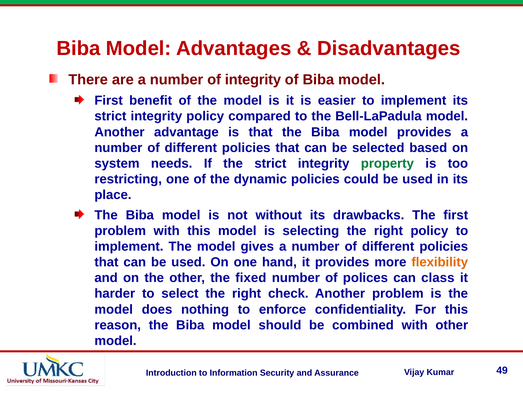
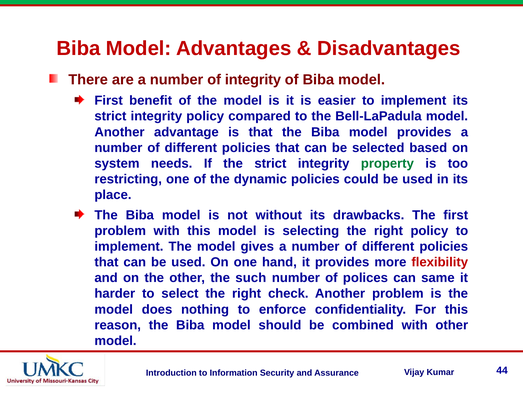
flexibility colour: orange -> red
fixed: fixed -> such
class: class -> same
49: 49 -> 44
